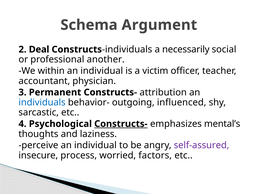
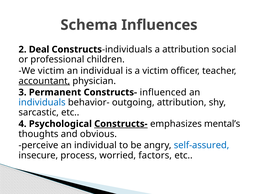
Argument: Argument -> Influences
a necessarily: necessarily -> attribution
another: another -> children
We within: within -> victim
accountant underline: none -> present
attribution: attribution -> influenced
outgoing influenced: influenced -> attribution
laziness: laziness -> obvious
self-assured colour: purple -> blue
